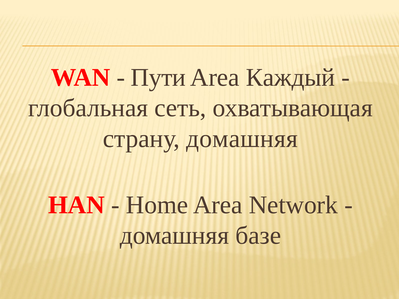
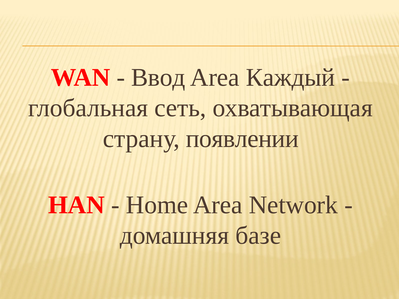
Пути: Пути -> Ввод
страну домашняя: домашняя -> появлении
